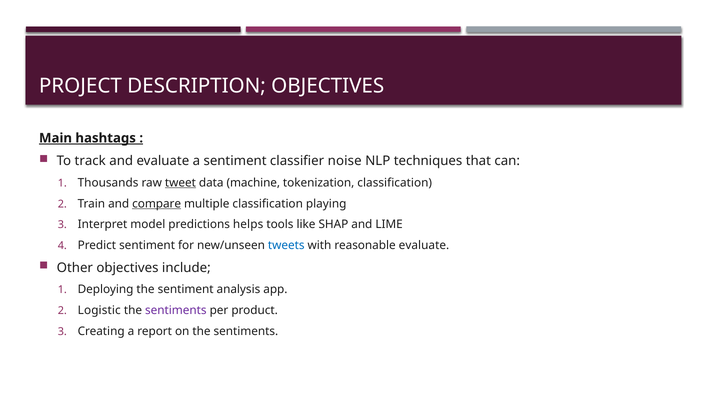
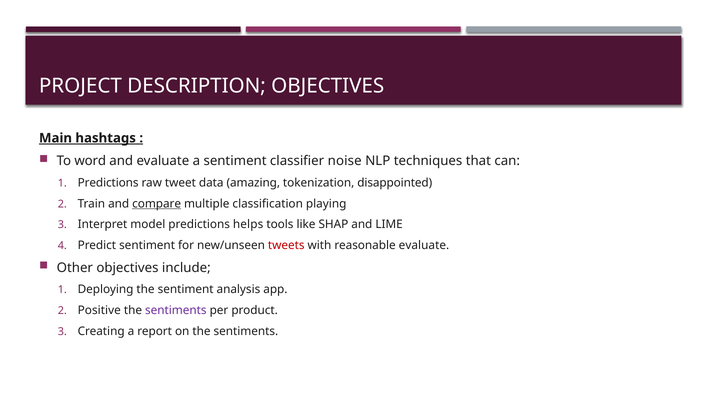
track: track -> word
Thousands at (108, 183): Thousands -> Predictions
tweet underline: present -> none
machine: machine -> amazing
tokenization classification: classification -> disappointed
tweets colour: blue -> red
Logistic: Logistic -> Positive
